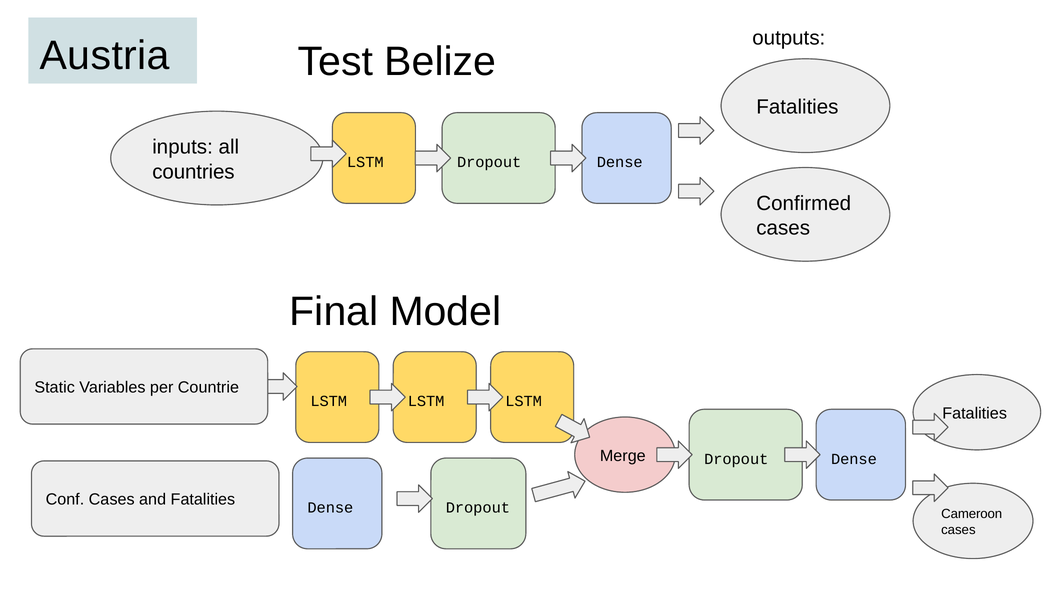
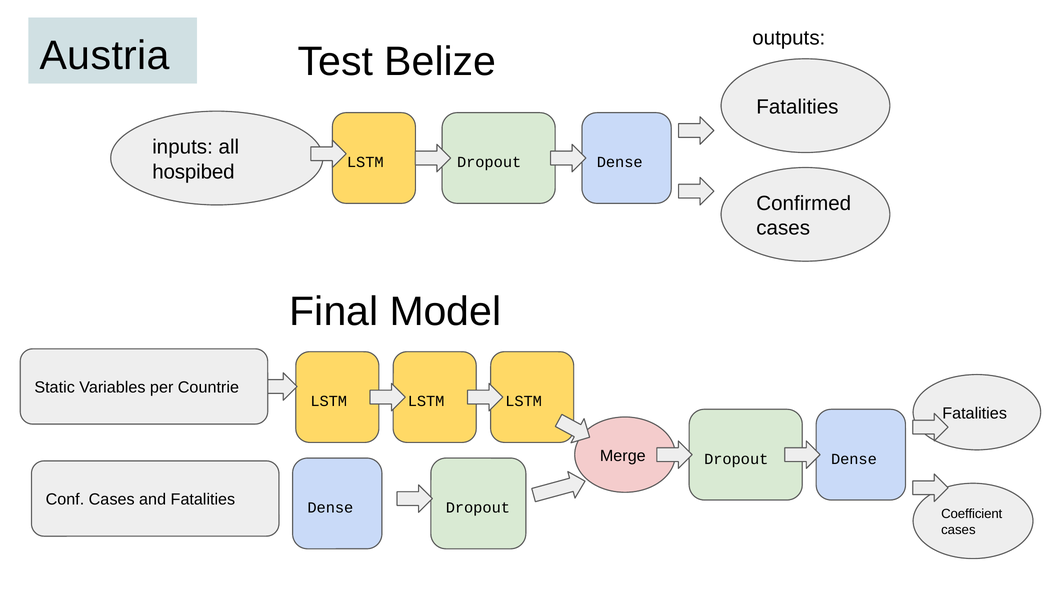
countries: countries -> hospibed
Cameroon: Cameroon -> Coefficient
